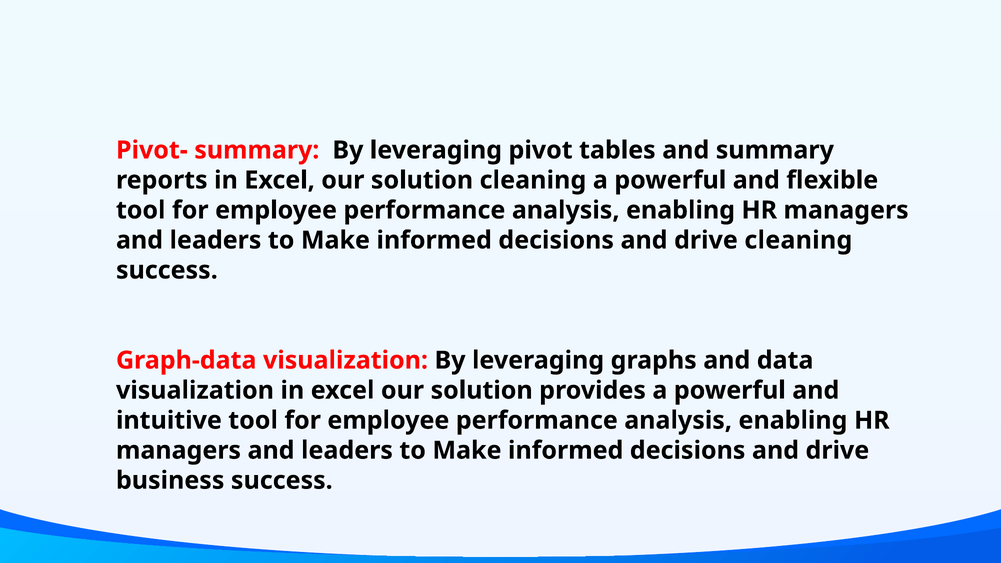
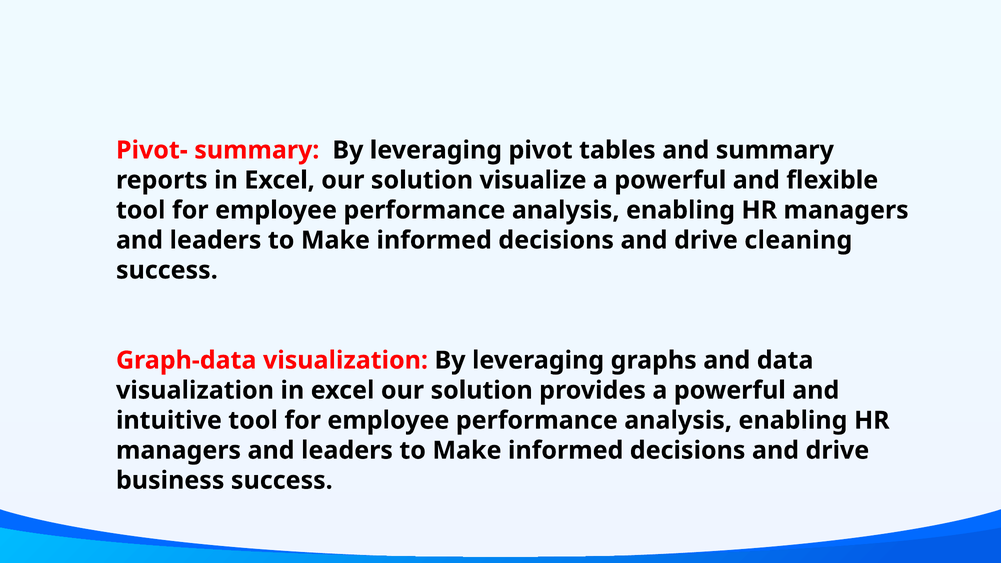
solution cleaning: cleaning -> visualize
